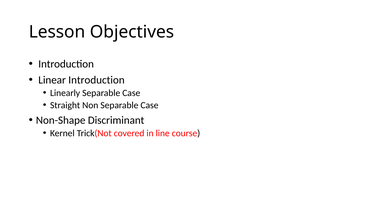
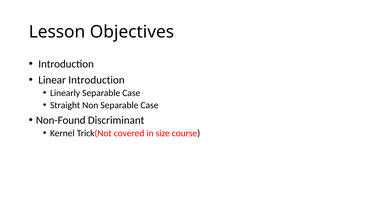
Non-Shape: Non-Shape -> Non-Found
line: line -> size
